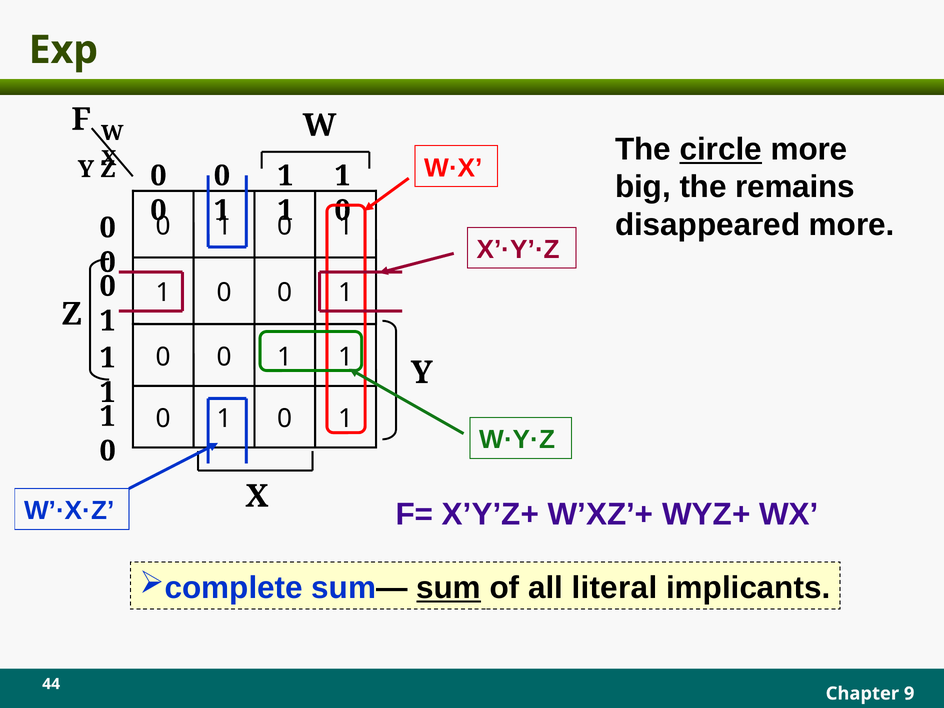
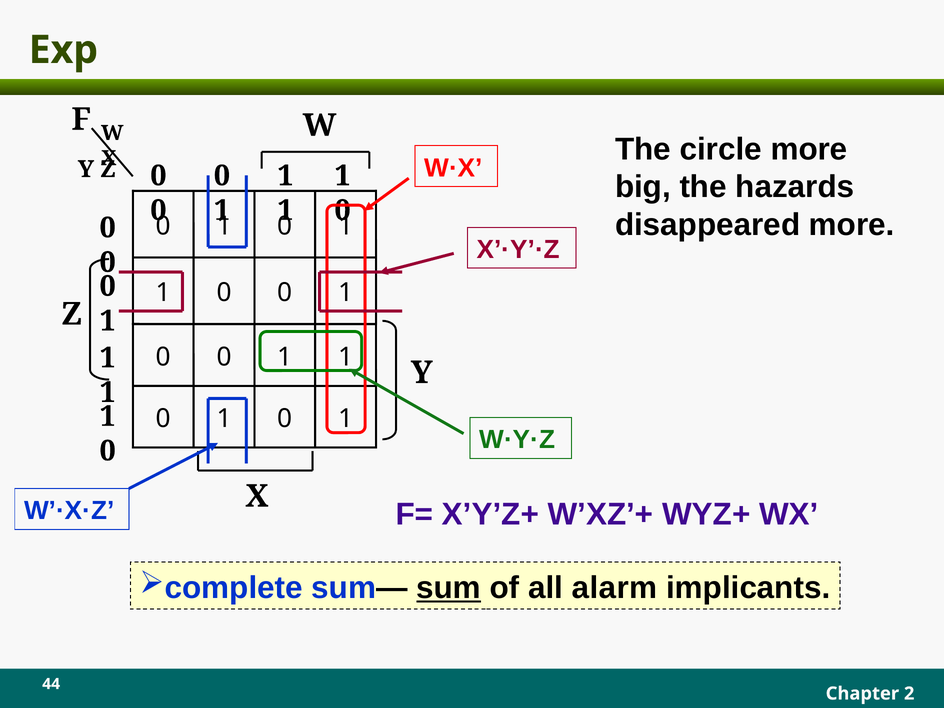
circle underline: present -> none
remains: remains -> hazards
literal: literal -> alarm
9: 9 -> 2
